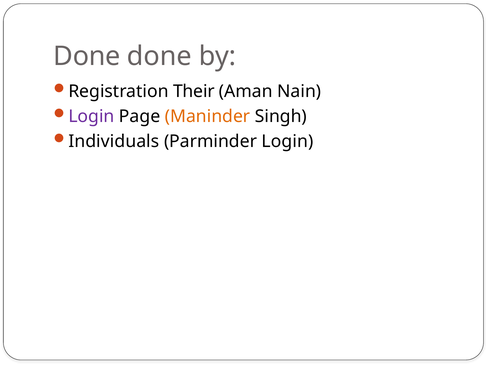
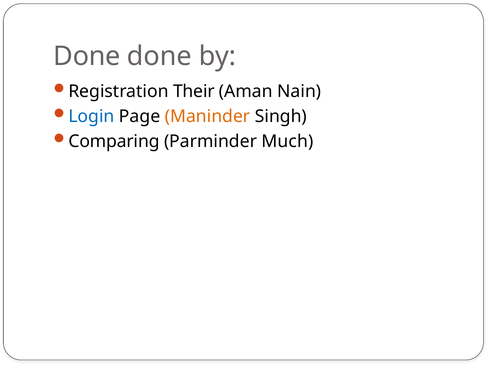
Login at (91, 116) colour: purple -> blue
Individuals: Individuals -> Comparing
Parminder Login: Login -> Much
